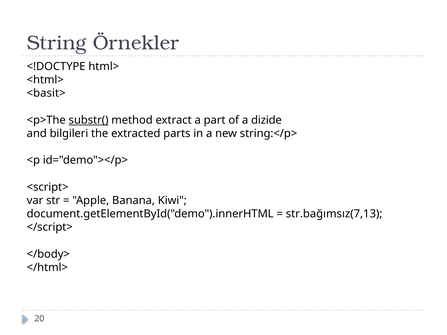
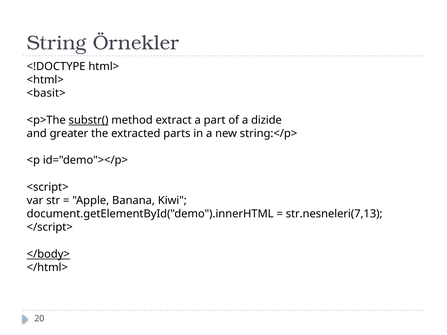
bilgileri: bilgileri -> greater
str.bağımsız(7,13: str.bağımsız(7,13 -> str.nesneleri(7,13
</body> underline: none -> present
